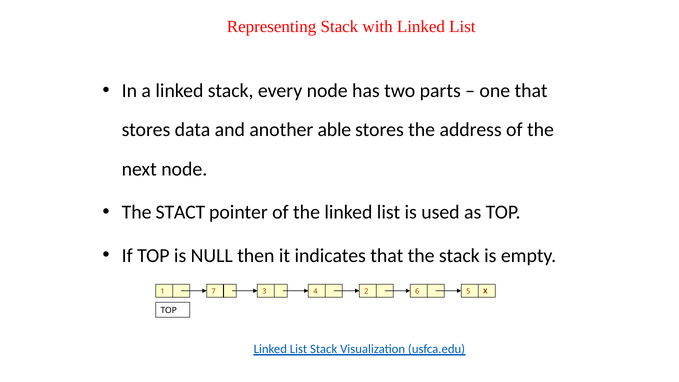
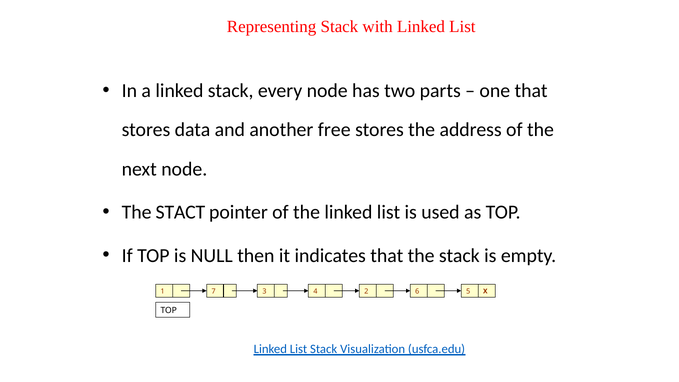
able: able -> free
